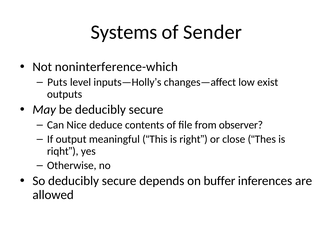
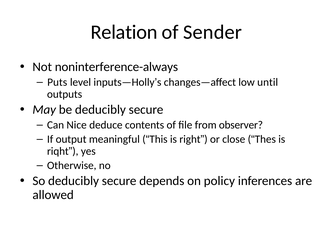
Systems: Systems -> Relation
noninterference-which: noninterference-which -> noninterference-always
exist: exist -> until
buffer: buffer -> policy
